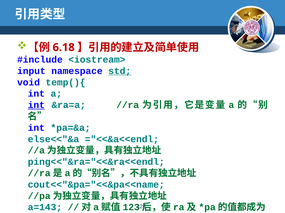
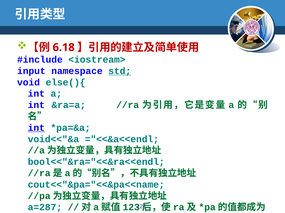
temp(){: temp(){ -> else(){
int at (36, 105) underline: present -> none
int at (36, 128) underline: none -> present
else<<"&a: else<<"&a -> void<<"&a
ping<<"&ra="<<&ra<<endl: ping<<"&ra="<<&ra<<endl -> bool<<"&ra="<<&ra<<endl
a=143: a=143 -> a=287
